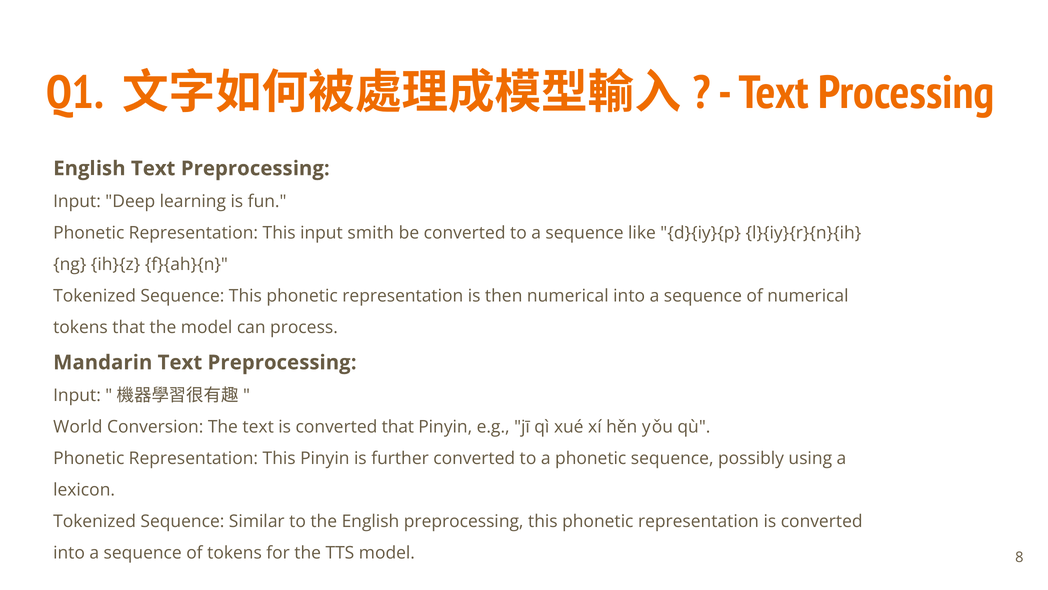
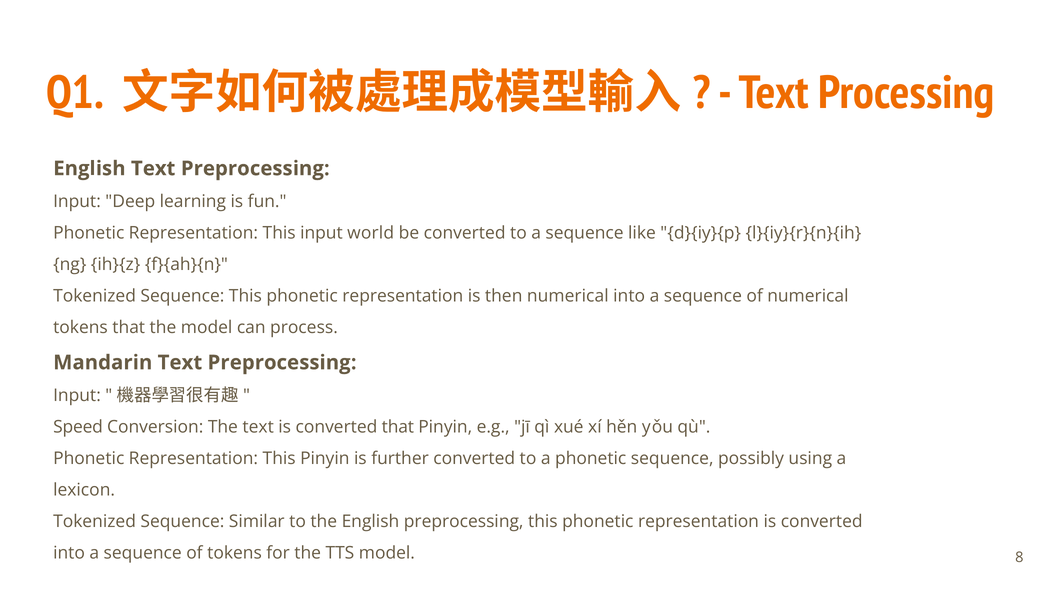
smith: smith -> world
World: World -> Speed
